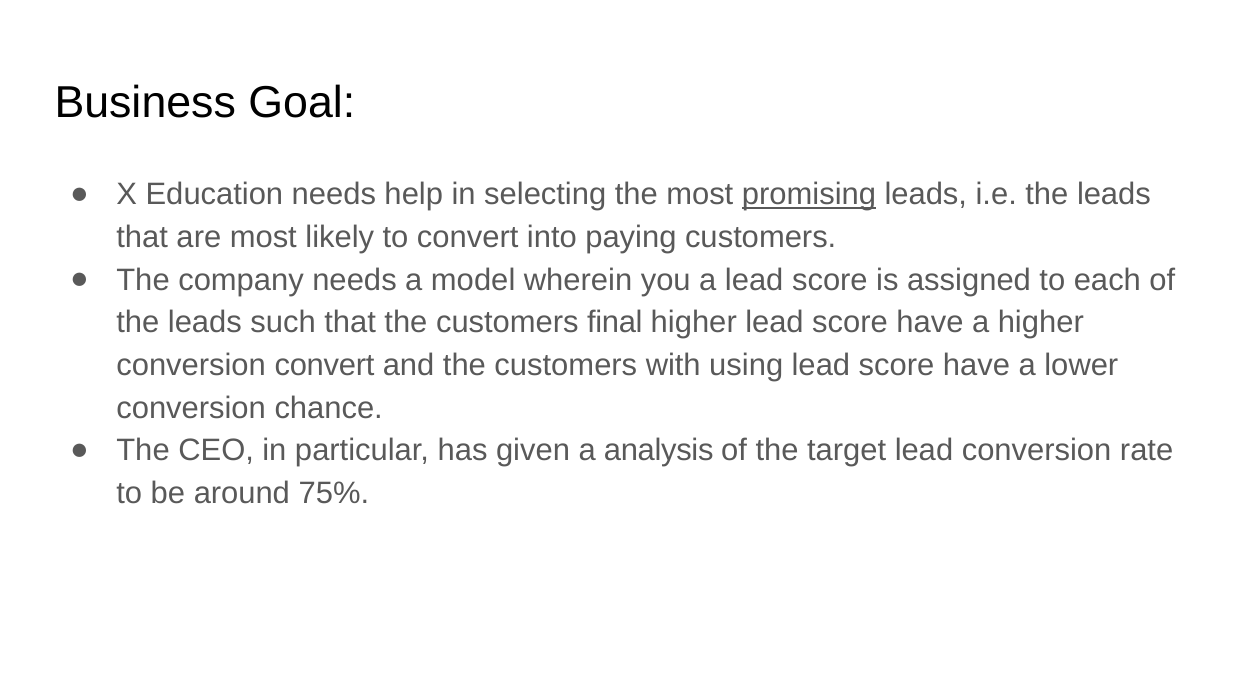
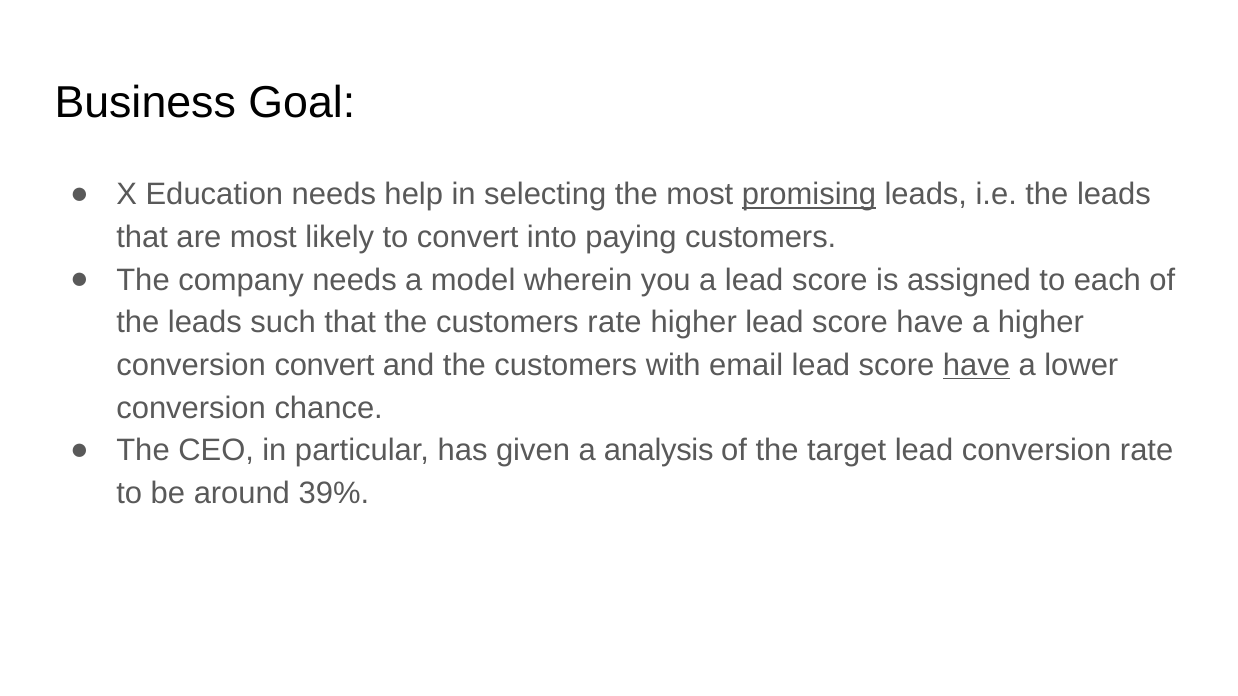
customers final: final -> rate
using: using -> email
have at (977, 365) underline: none -> present
75%: 75% -> 39%
